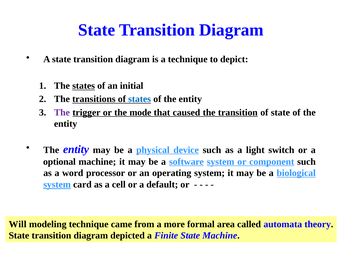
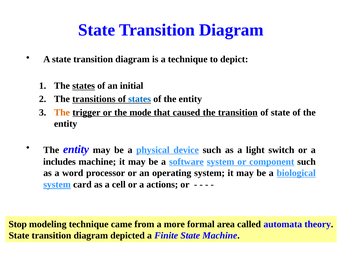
The at (62, 113) colour: purple -> orange
optional: optional -> includes
default: default -> actions
Will: Will -> Stop
